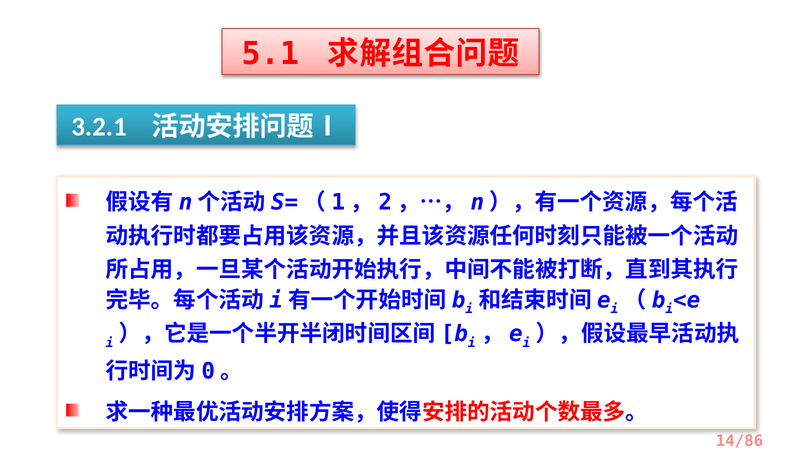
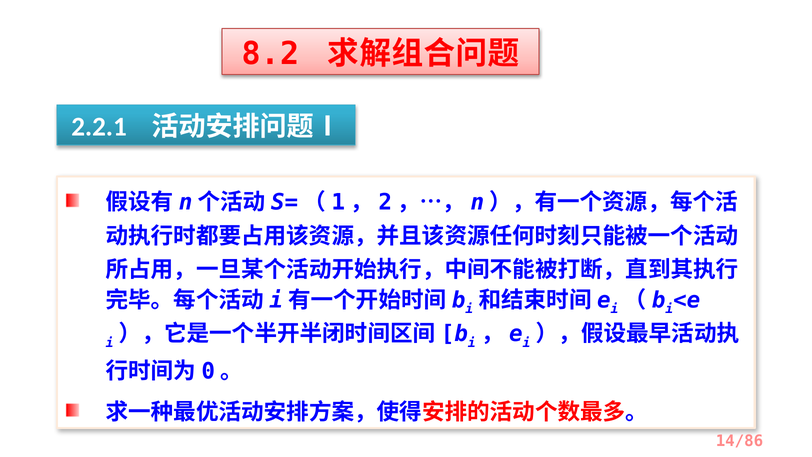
5.1: 5.1 -> 8.2
3.2.1: 3.2.1 -> 2.2.1
